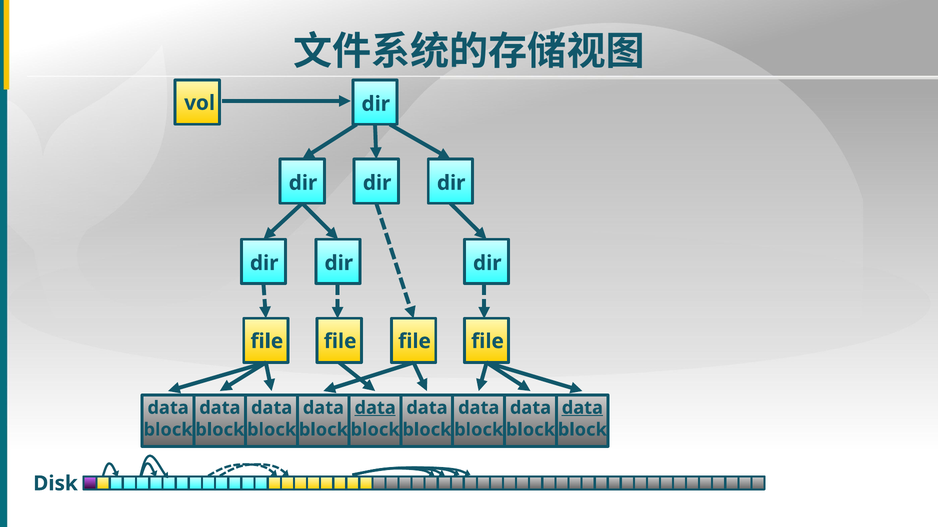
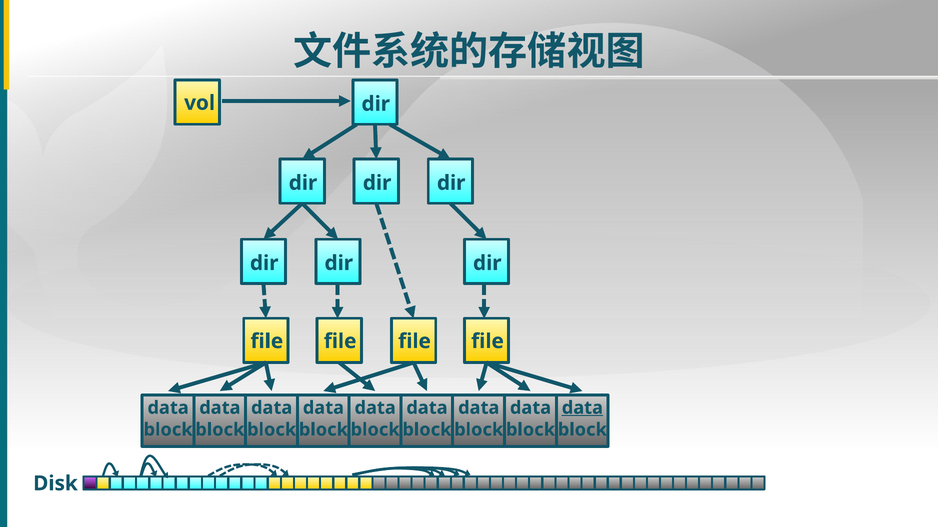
data at (375, 408) underline: present -> none
